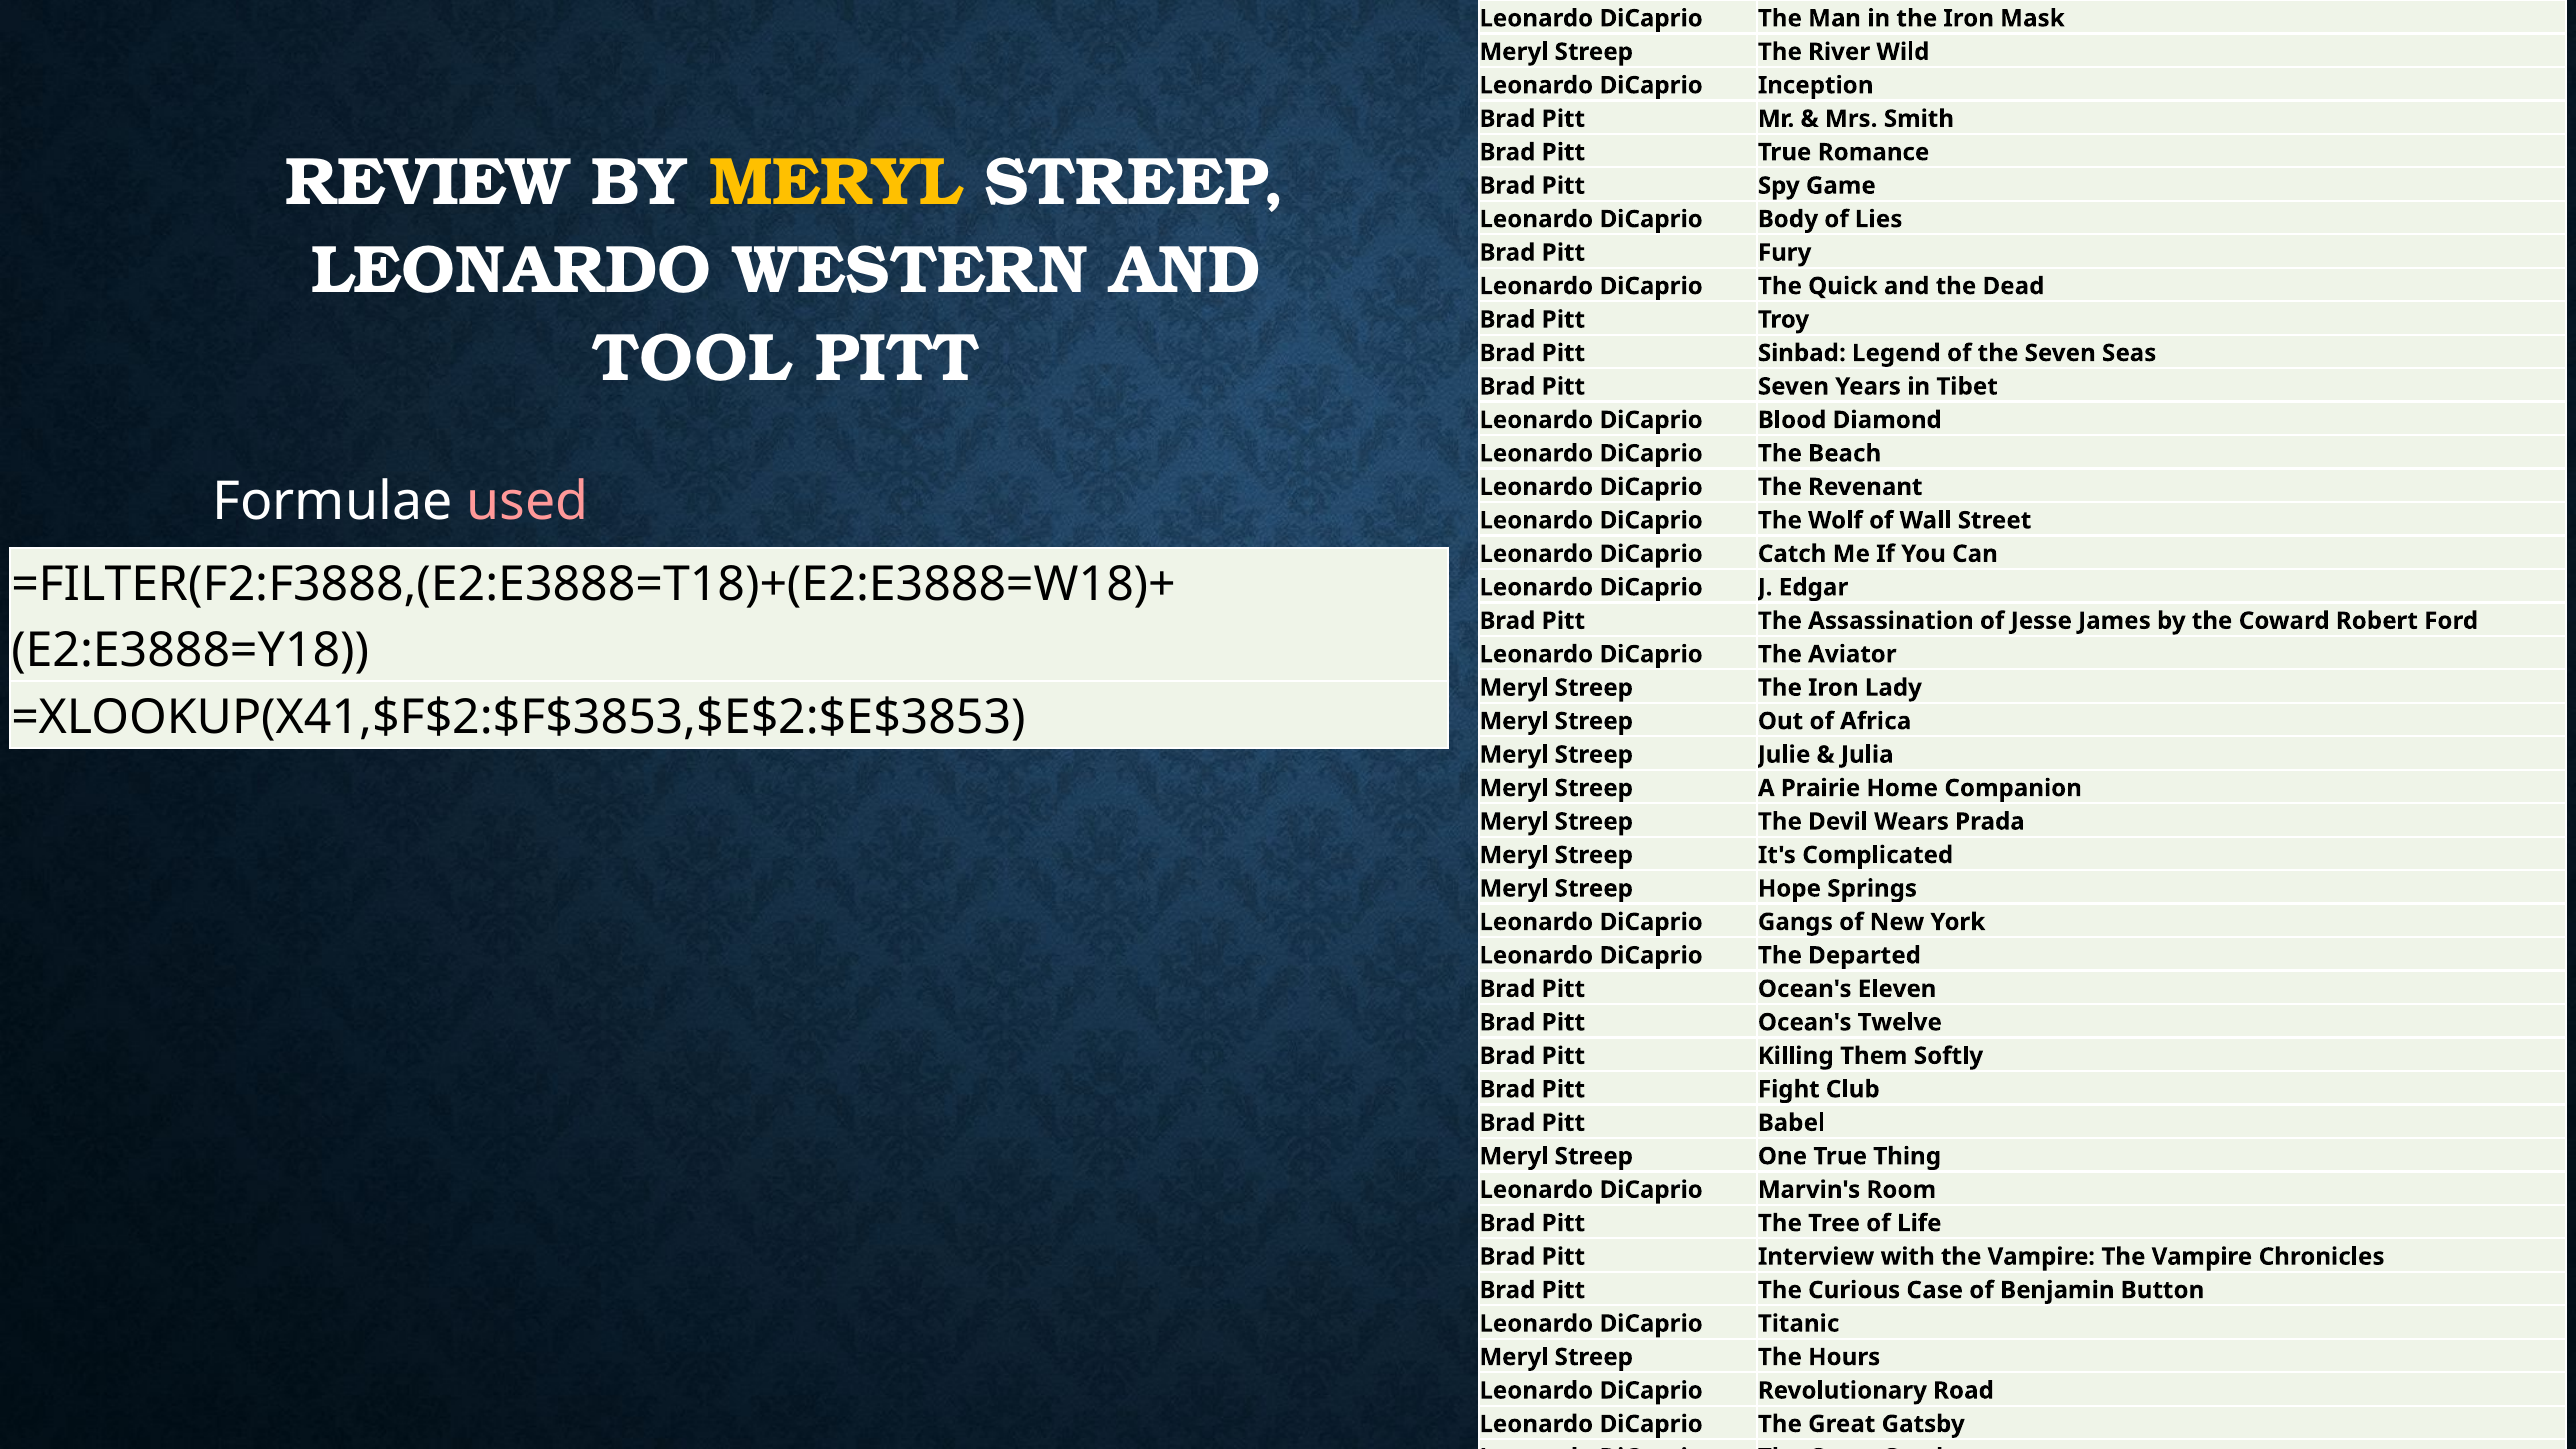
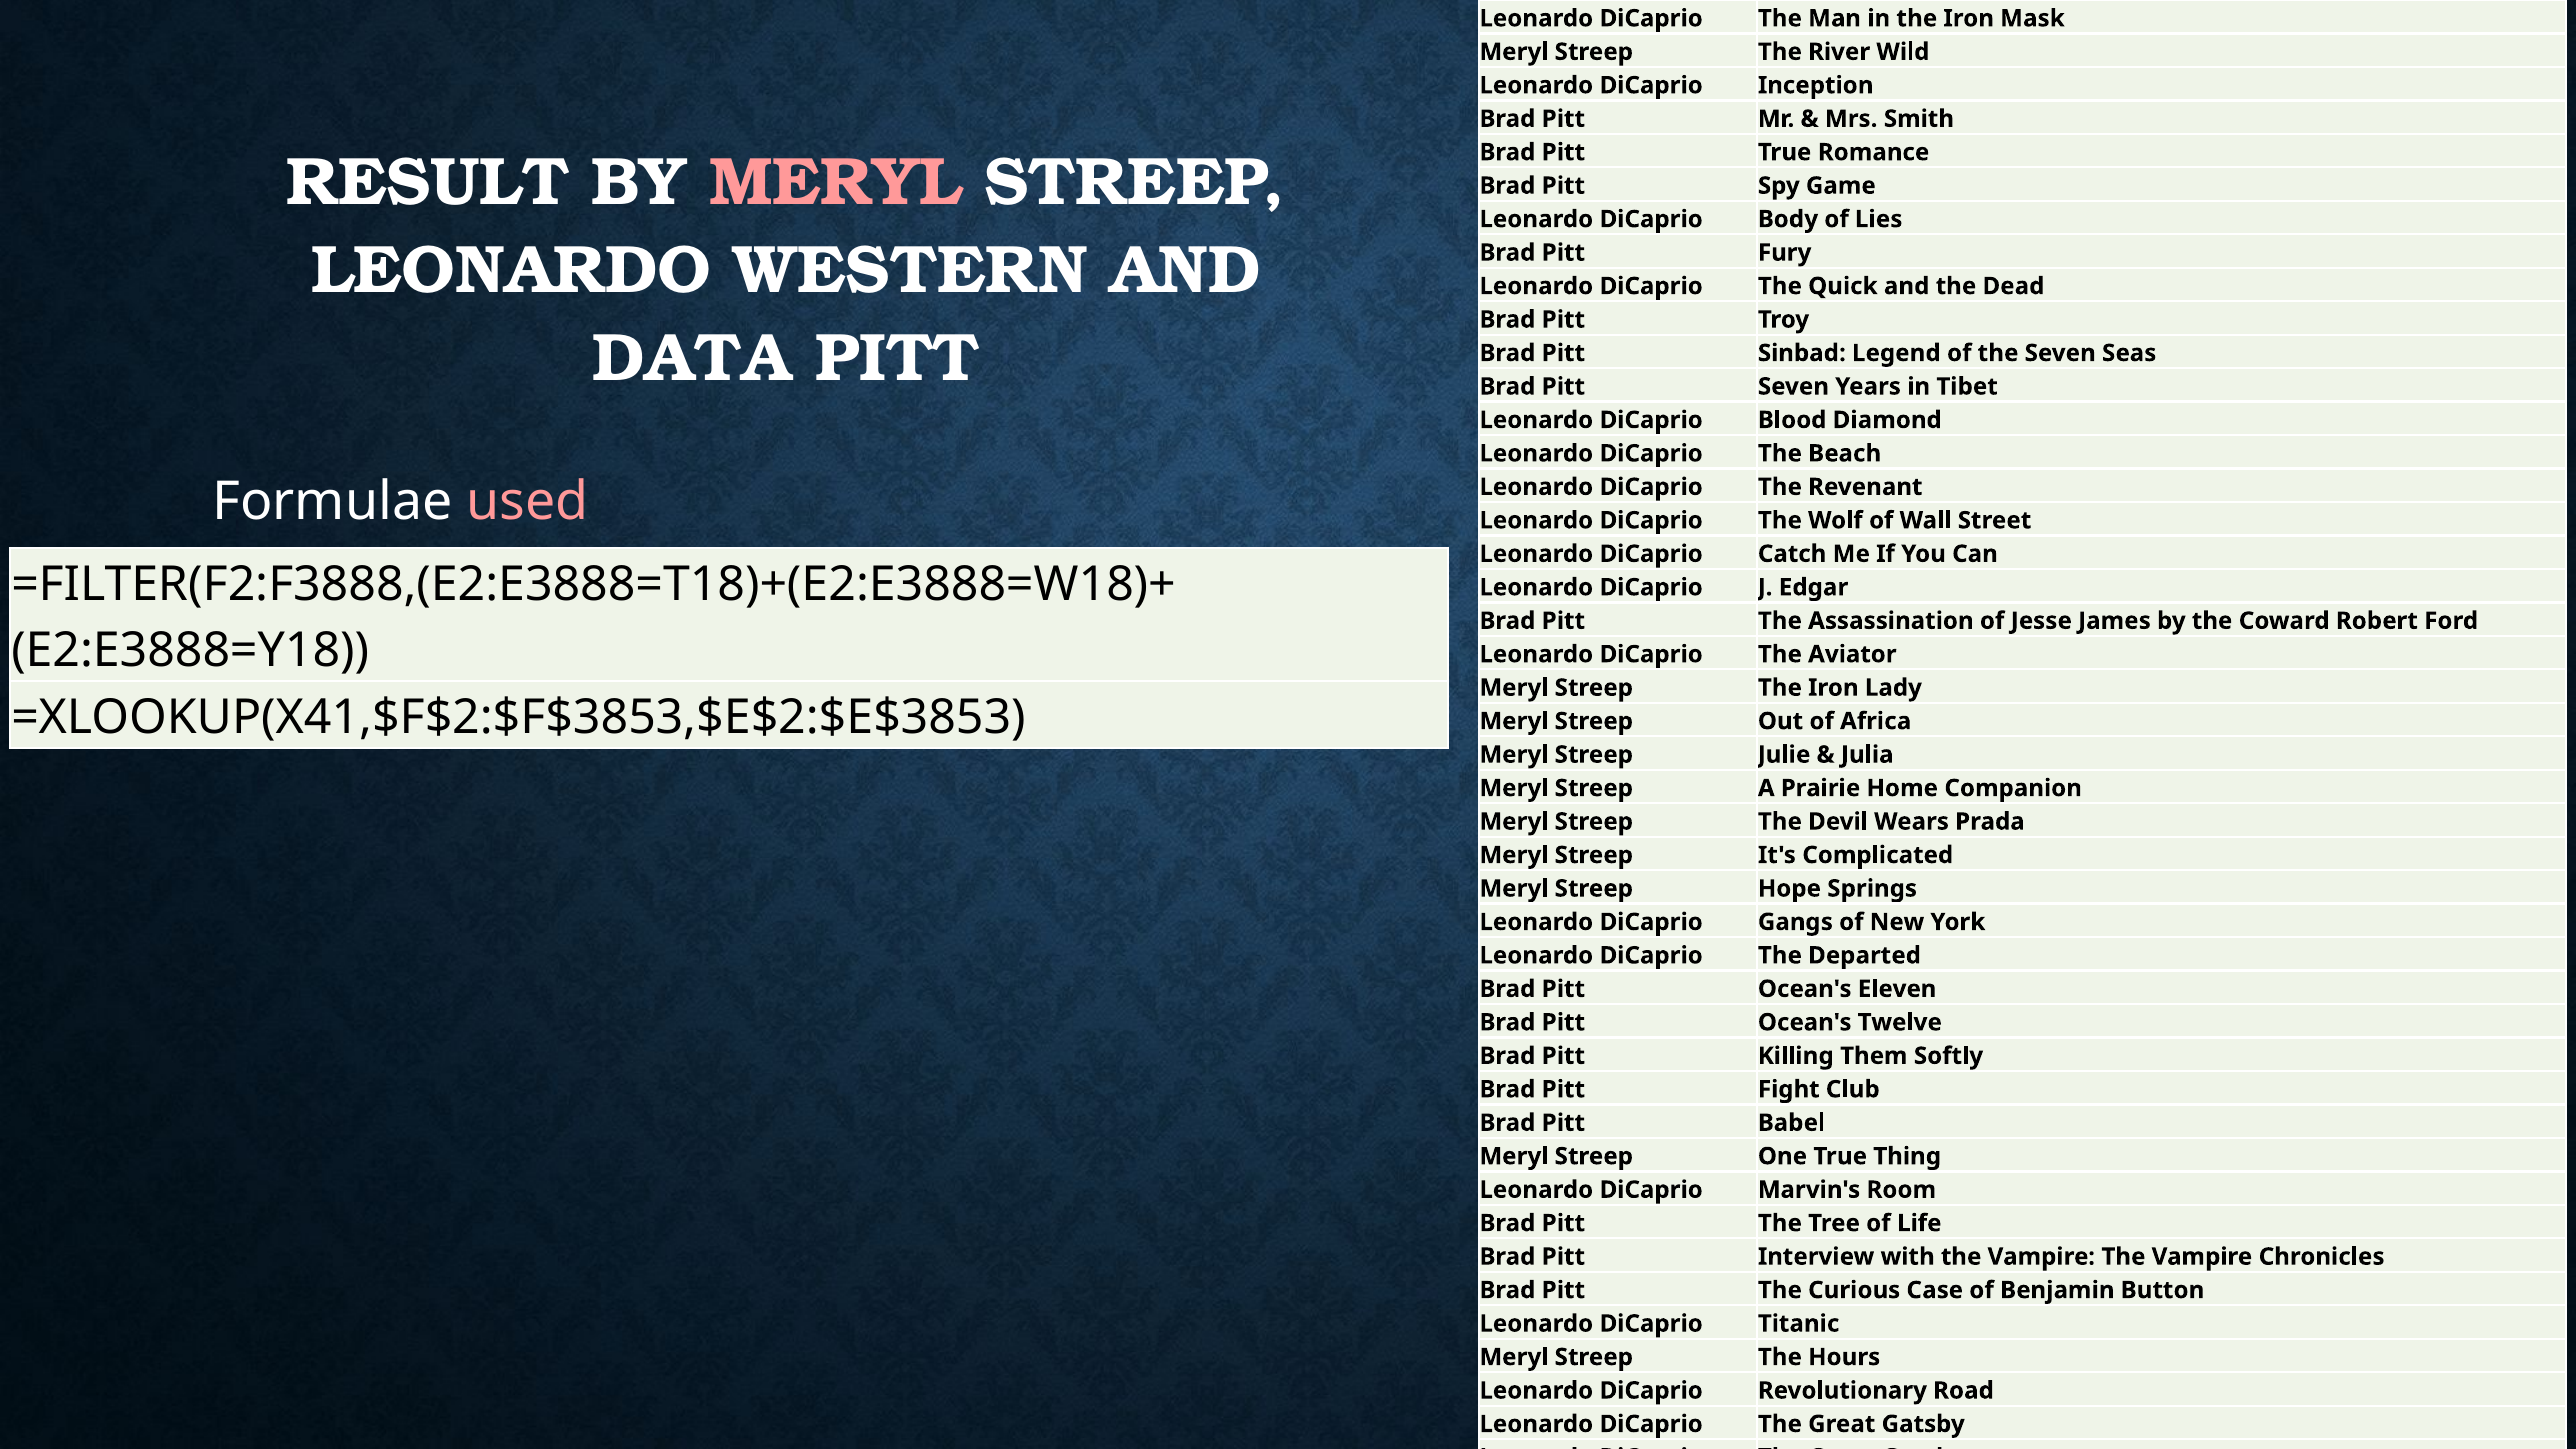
REVIEW: REVIEW -> RESULT
MERYL at (836, 182) colour: yellow -> pink
TOOL: TOOL -> DATA
